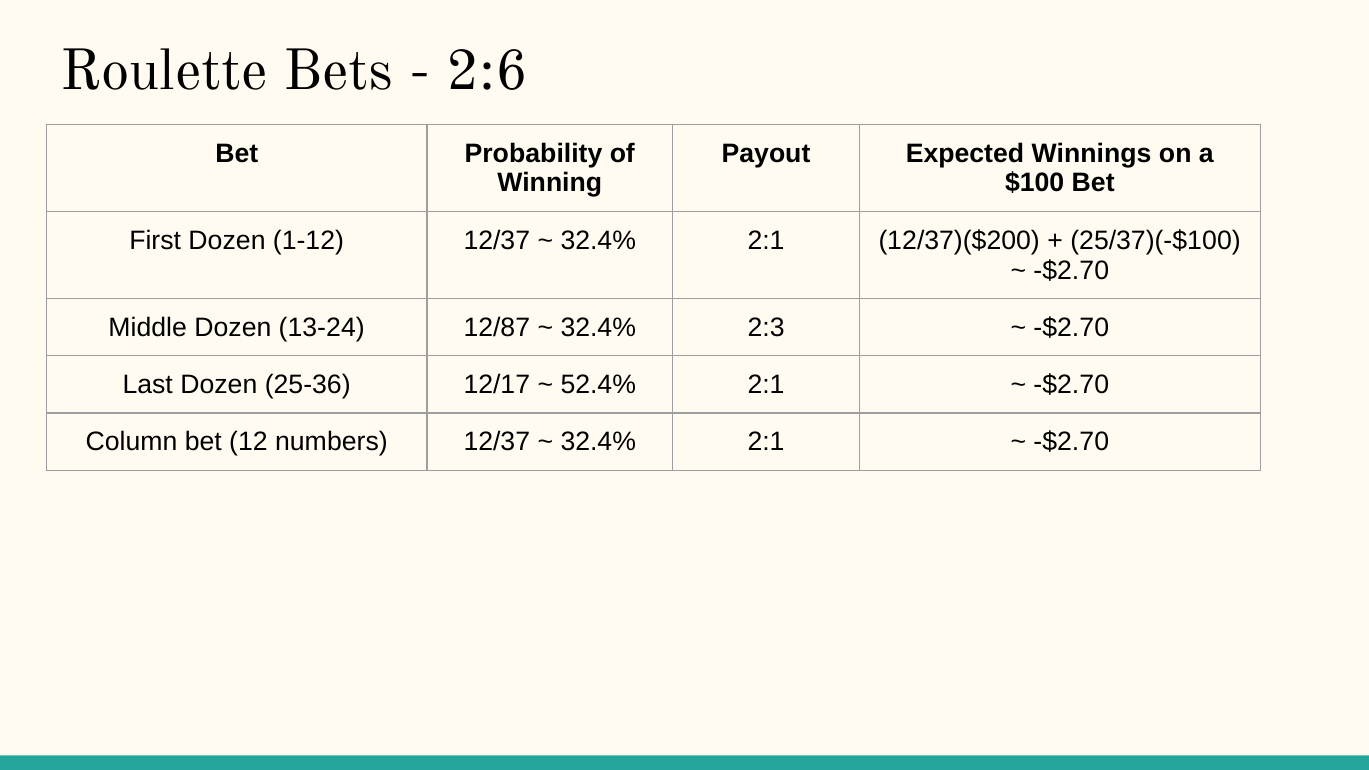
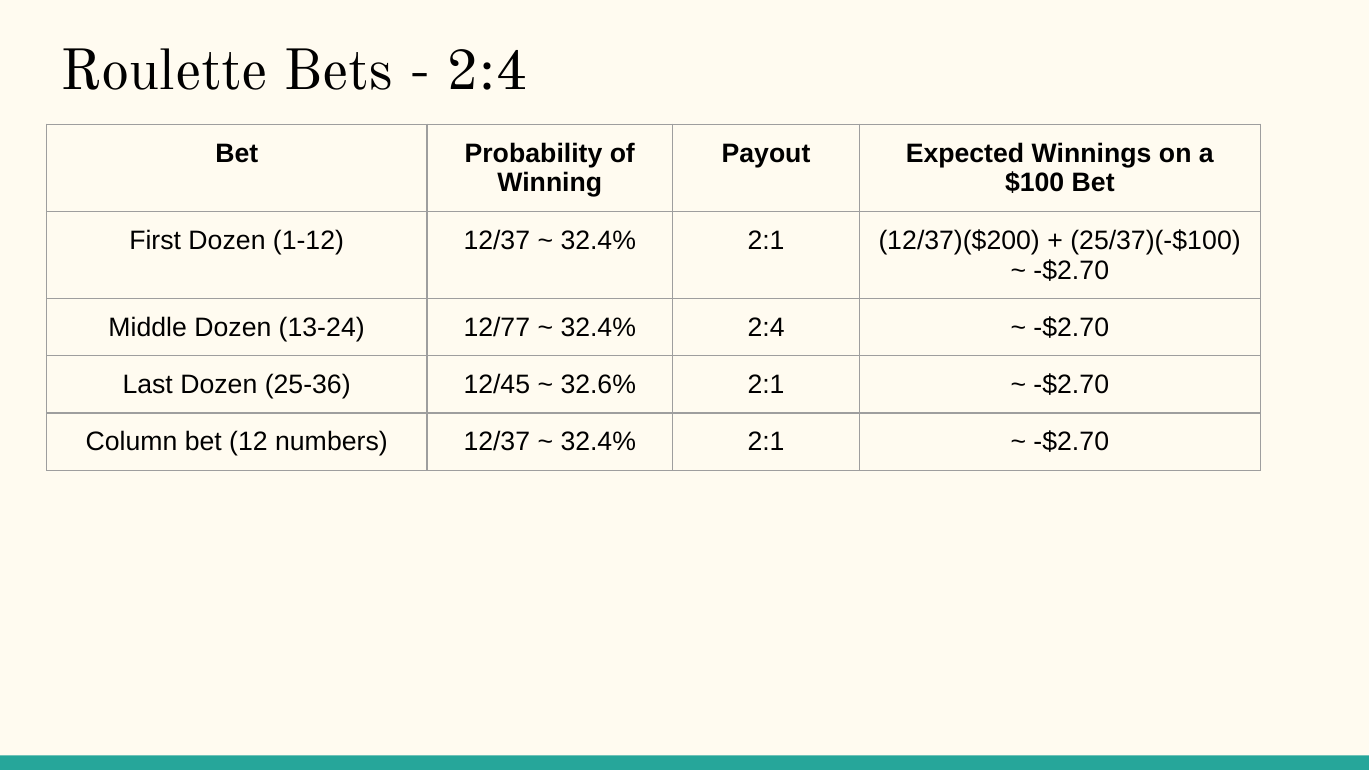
2:6 at (488, 71): 2:6 -> 2:4
12/87: 12/87 -> 12/77
32.4% 2:3: 2:3 -> 2:4
12/17: 12/17 -> 12/45
52.4%: 52.4% -> 32.6%
